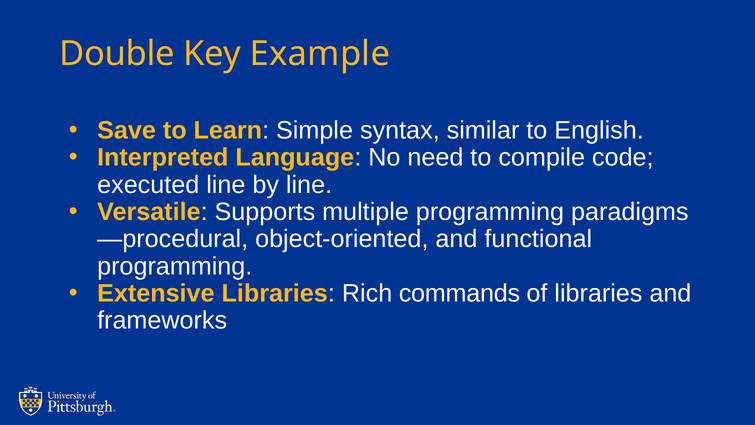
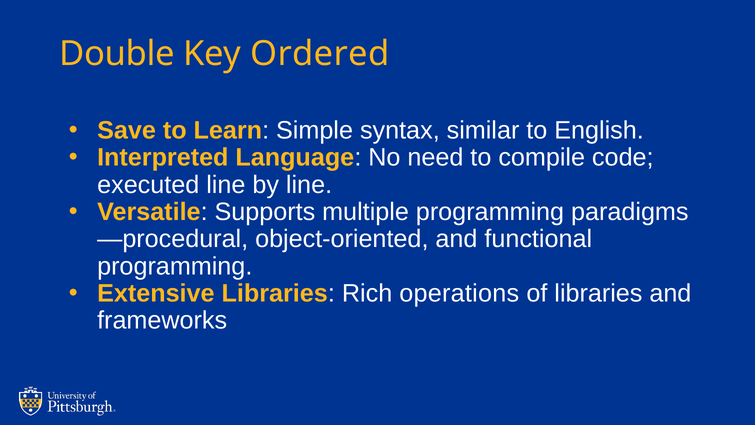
Example: Example -> Ordered
commands: commands -> operations
